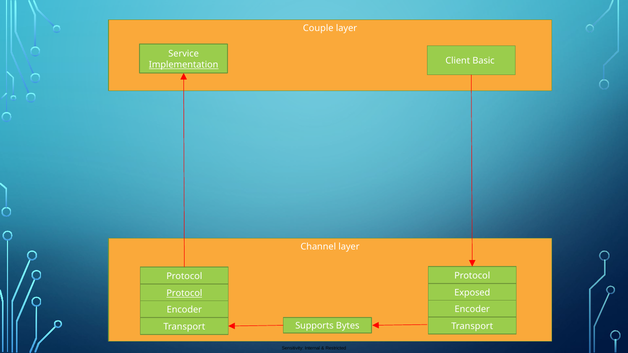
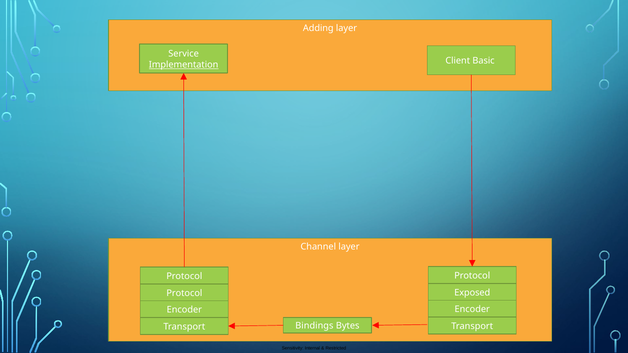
Couple: Couple -> Adding
Protocol at (184, 294) underline: present -> none
Supports: Supports -> Bindings
